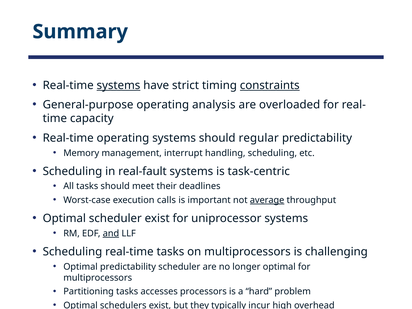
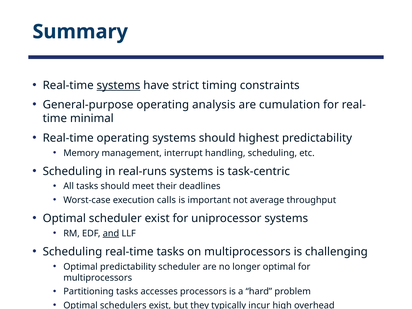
constraints underline: present -> none
overloaded: overloaded -> cumulation
capacity: capacity -> minimal
regular: regular -> highest
real-fault: real-fault -> real-runs
average underline: present -> none
